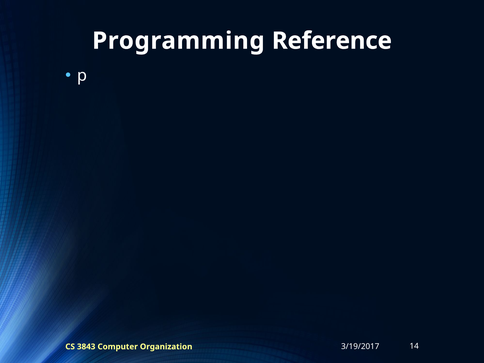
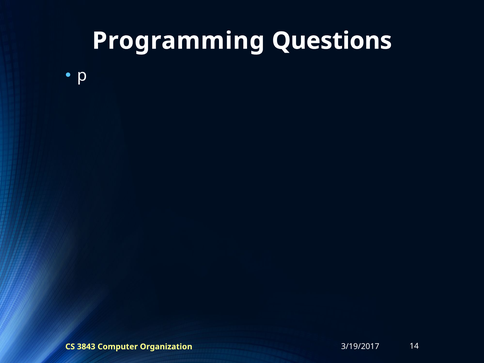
Reference: Reference -> Questions
